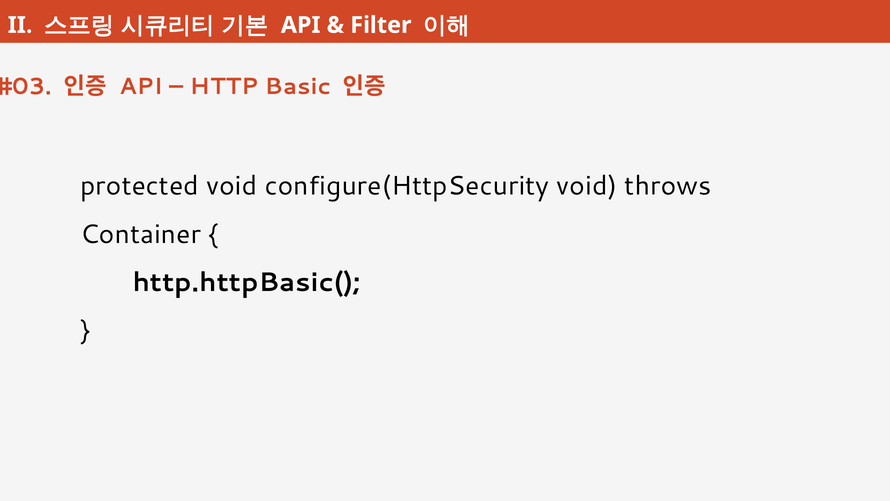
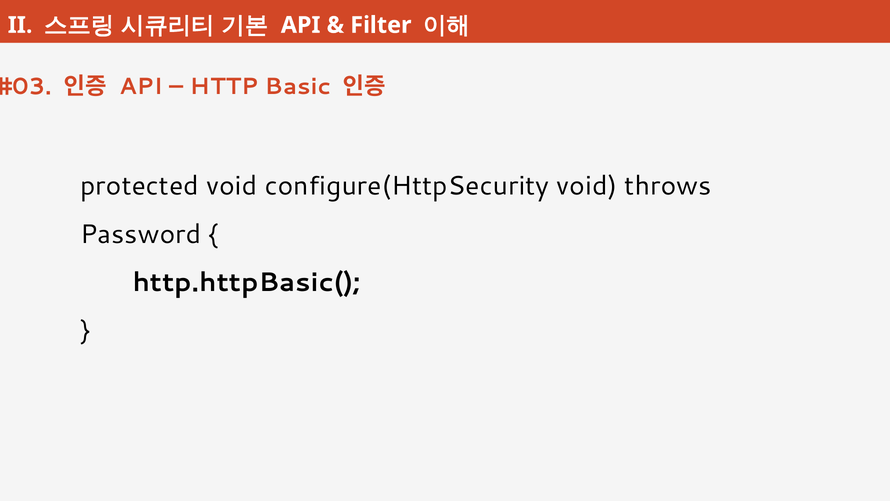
Container: Container -> Password
